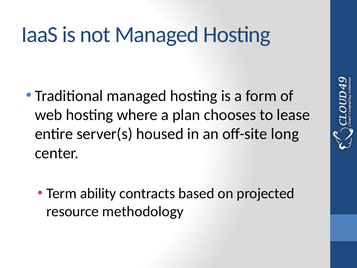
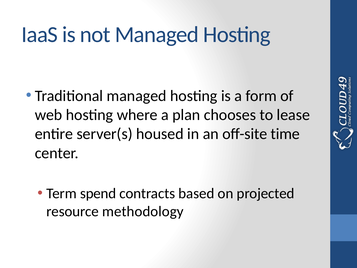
long: long -> time
ability: ability -> spend
